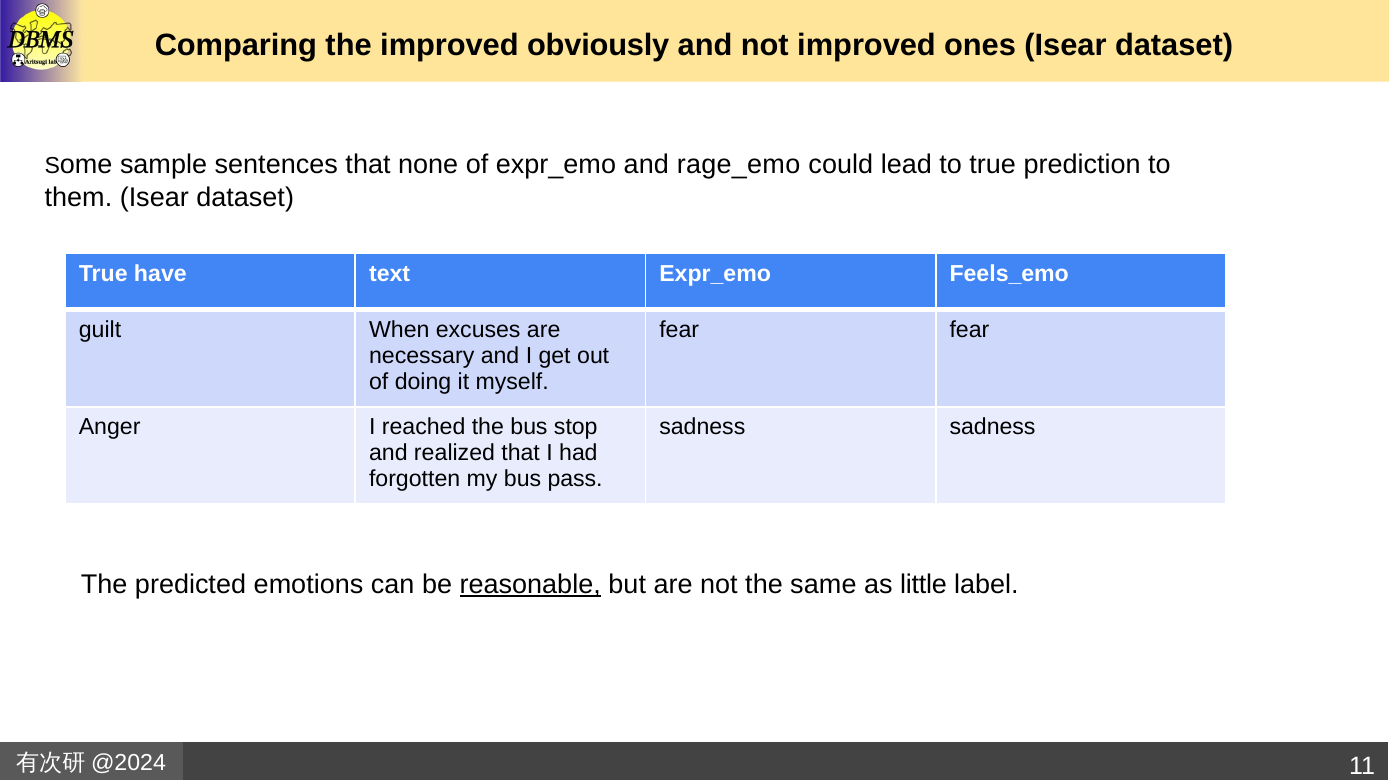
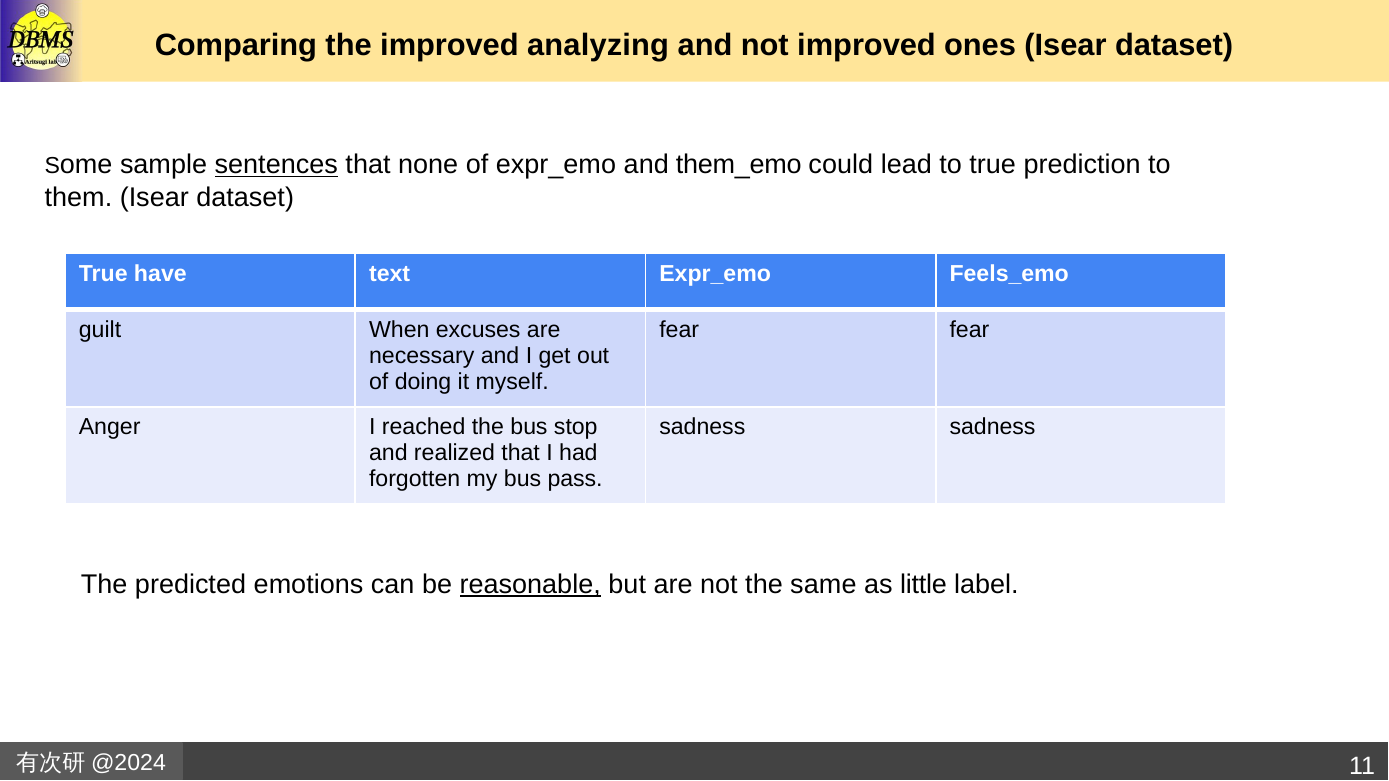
obviously: obviously -> analyzing
sentences underline: none -> present
rage_emo: rage_emo -> them_emo
